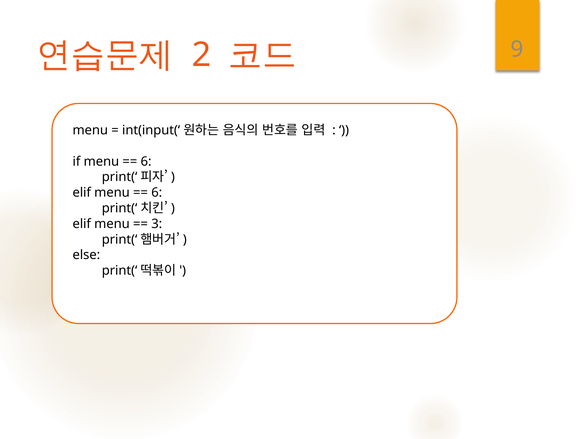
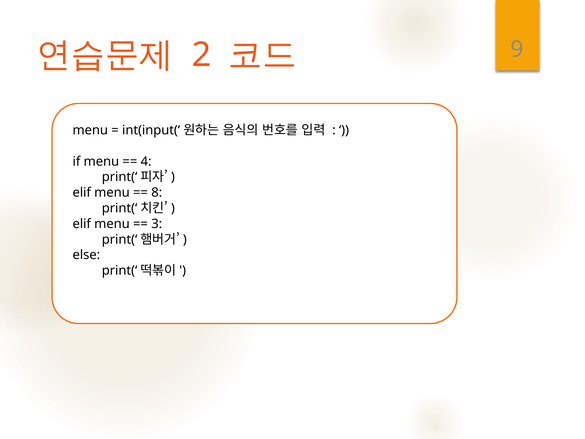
6 at (146, 161): 6 -> 4
6 at (157, 192): 6 -> 8
